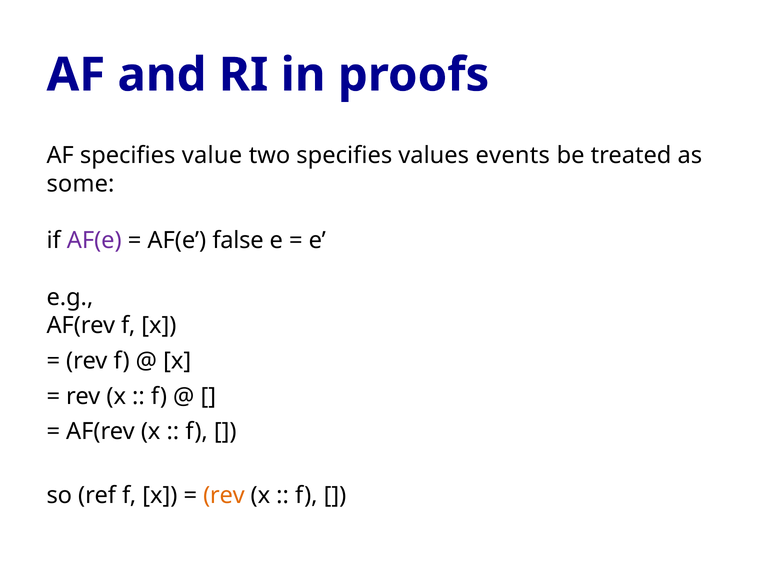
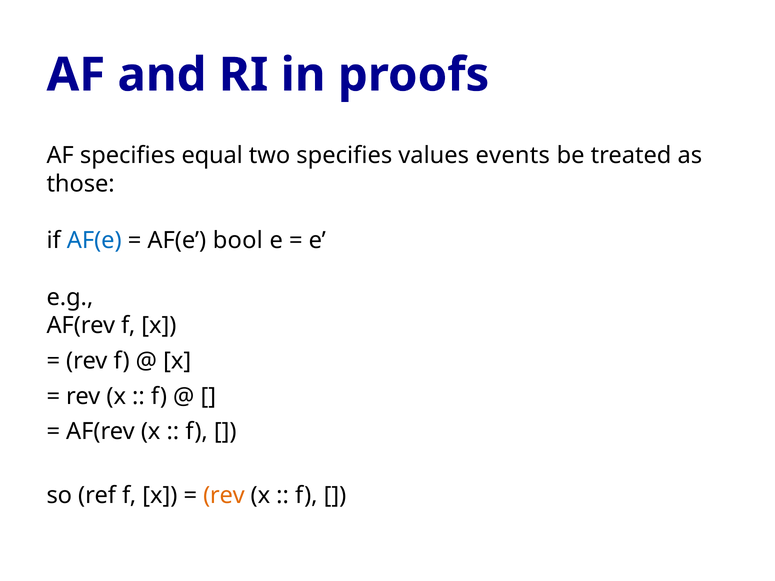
value: value -> equal
some: some -> those
AF(e at (94, 241) colour: purple -> blue
false: false -> bool
